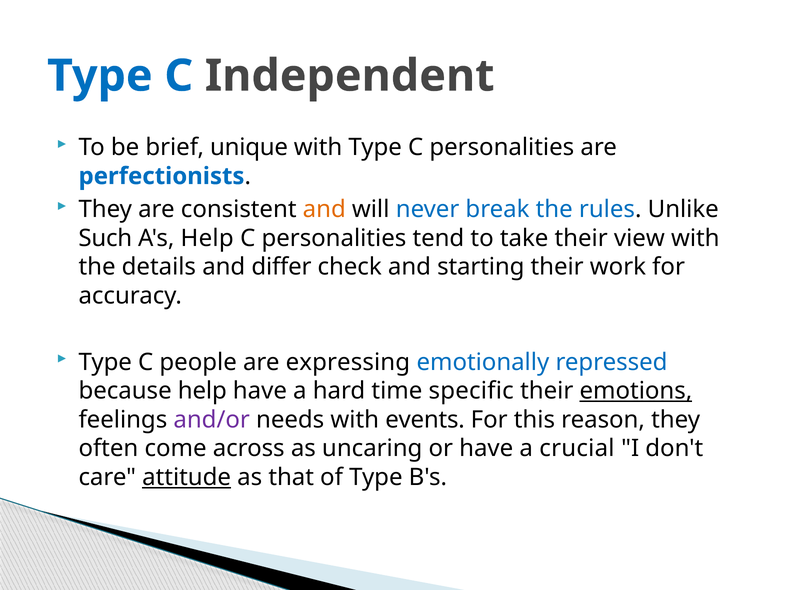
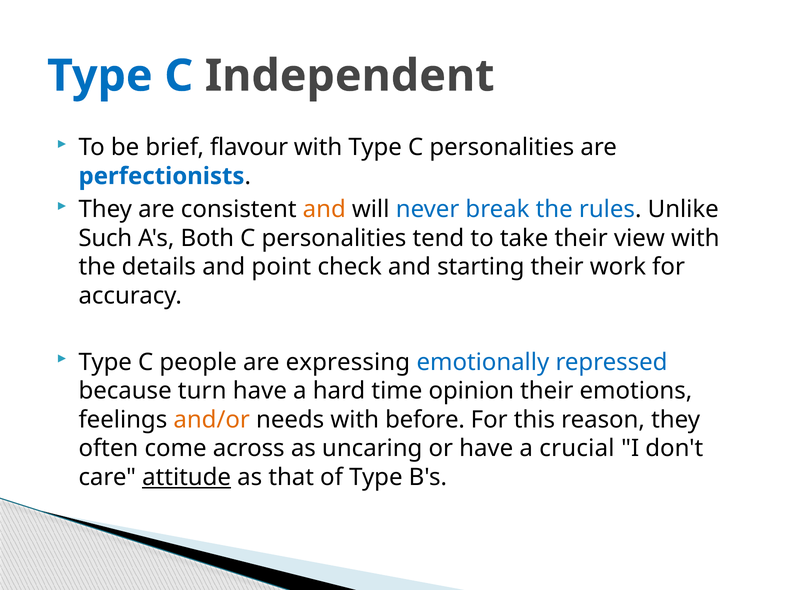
unique: unique -> flavour
A's Help: Help -> Both
differ: differ -> point
because help: help -> turn
specific: specific -> opinion
emotions underline: present -> none
and/or colour: purple -> orange
events: events -> before
